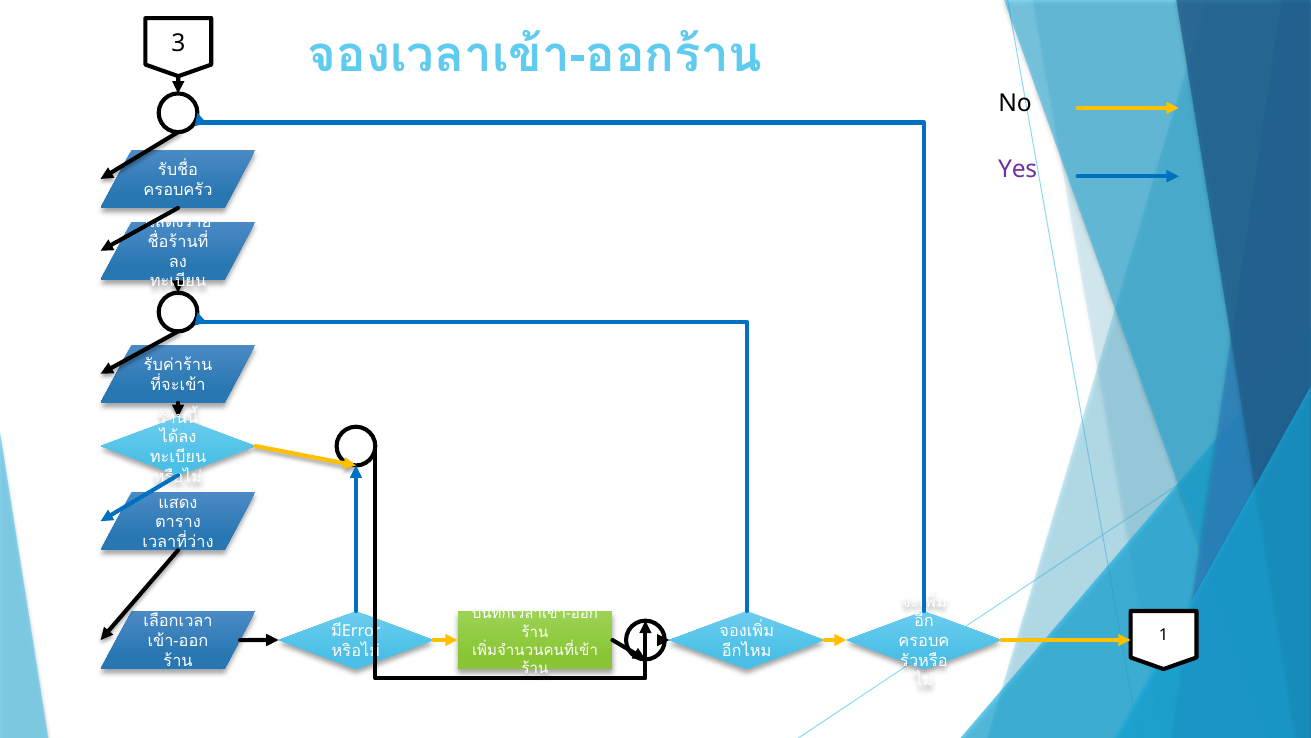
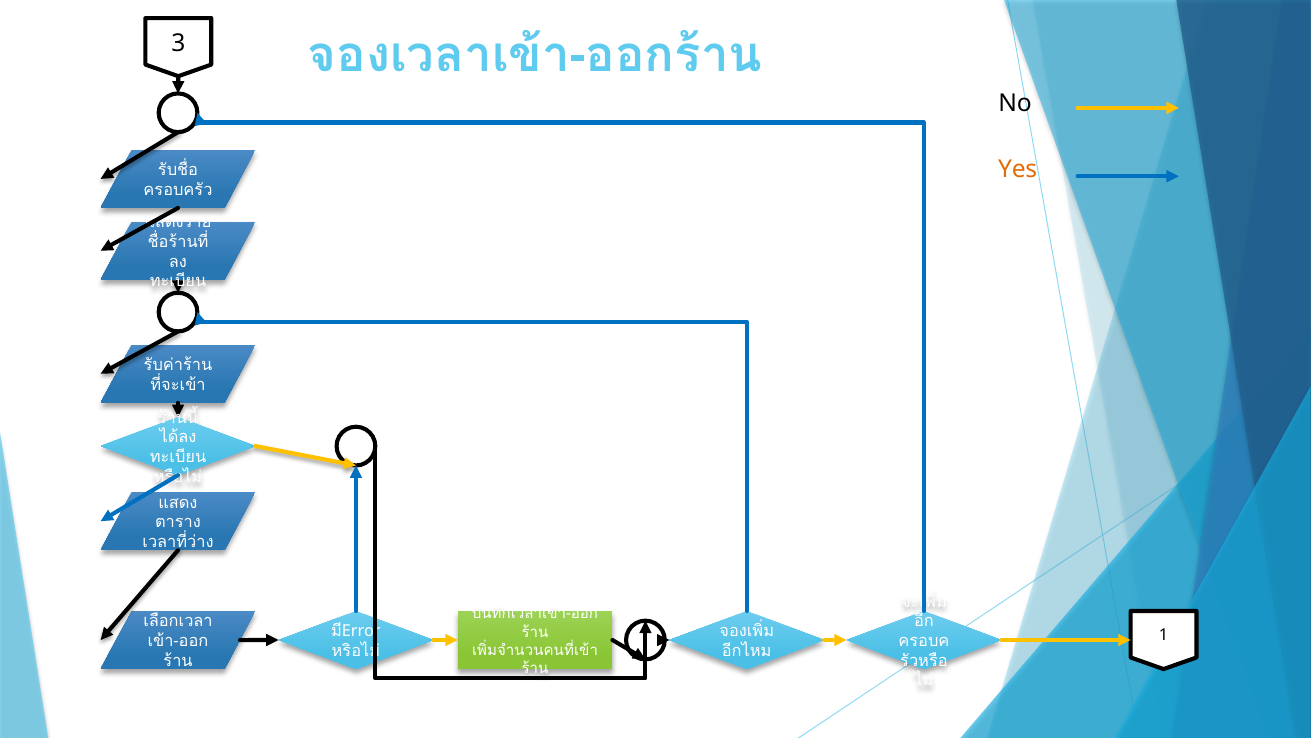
Yes colour: purple -> orange
